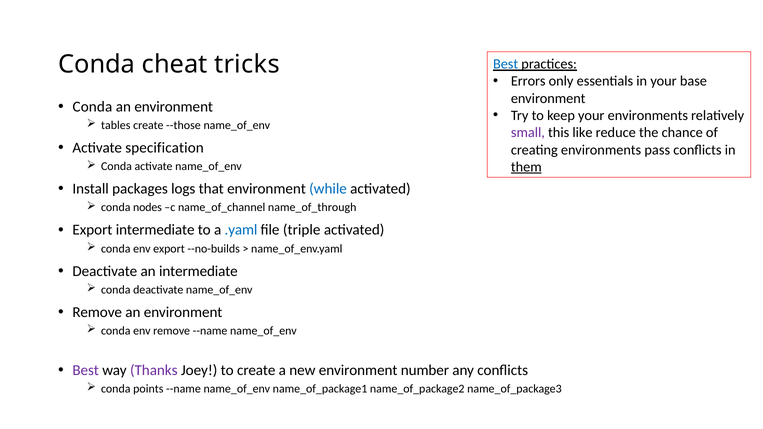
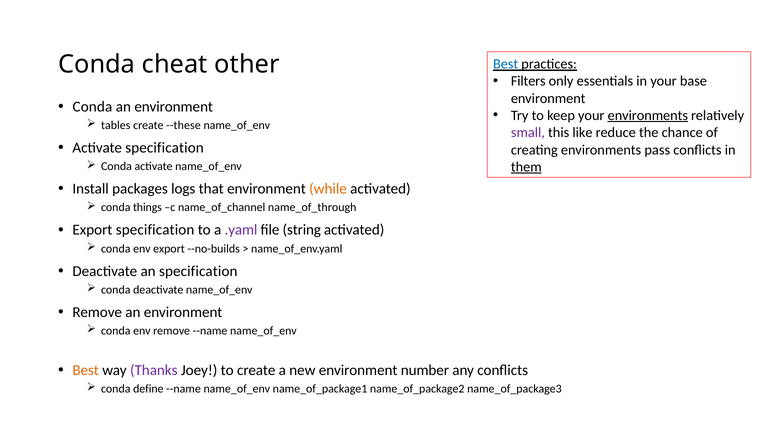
tricks: tricks -> other
Errors: Errors -> Filters
environments at (648, 116) underline: none -> present
--those: --those -> --these
while colour: blue -> orange
nodes: nodes -> things
Export intermediate: intermediate -> specification
.yaml colour: blue -> purple
triple: triple -> string
an intermediate: intermediate -> specification
Best at (86, 370) colour: purple -> orange
points: points -> define
